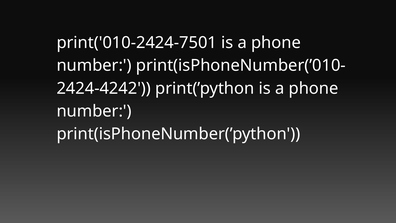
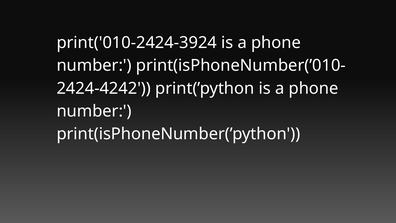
print('010-2424-7501: print('010-2424-7501 -> print('010-2424-3924
